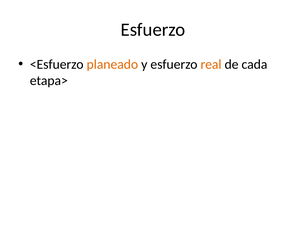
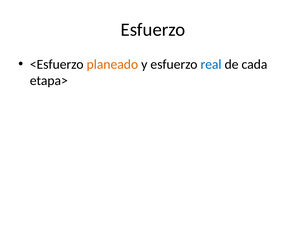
real colour: orange -> blue
